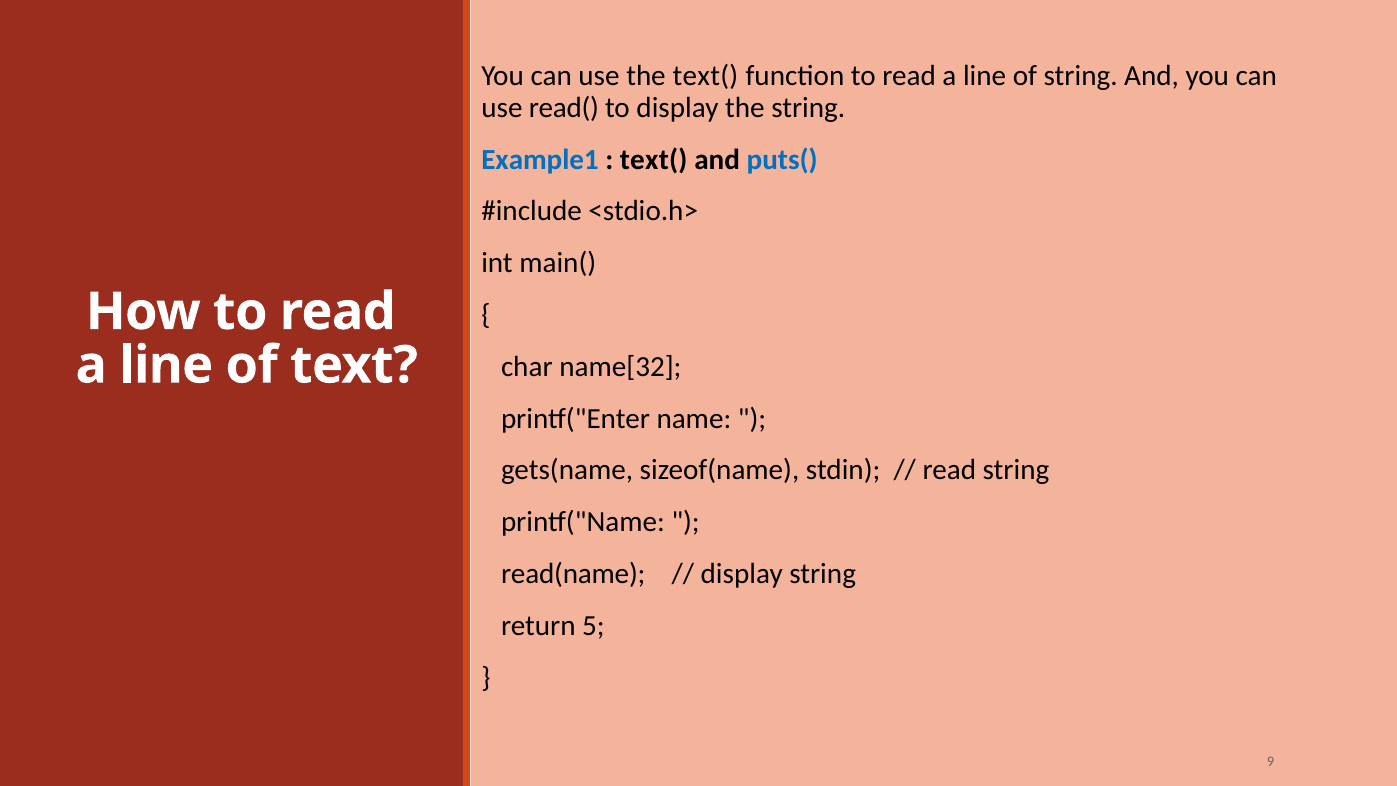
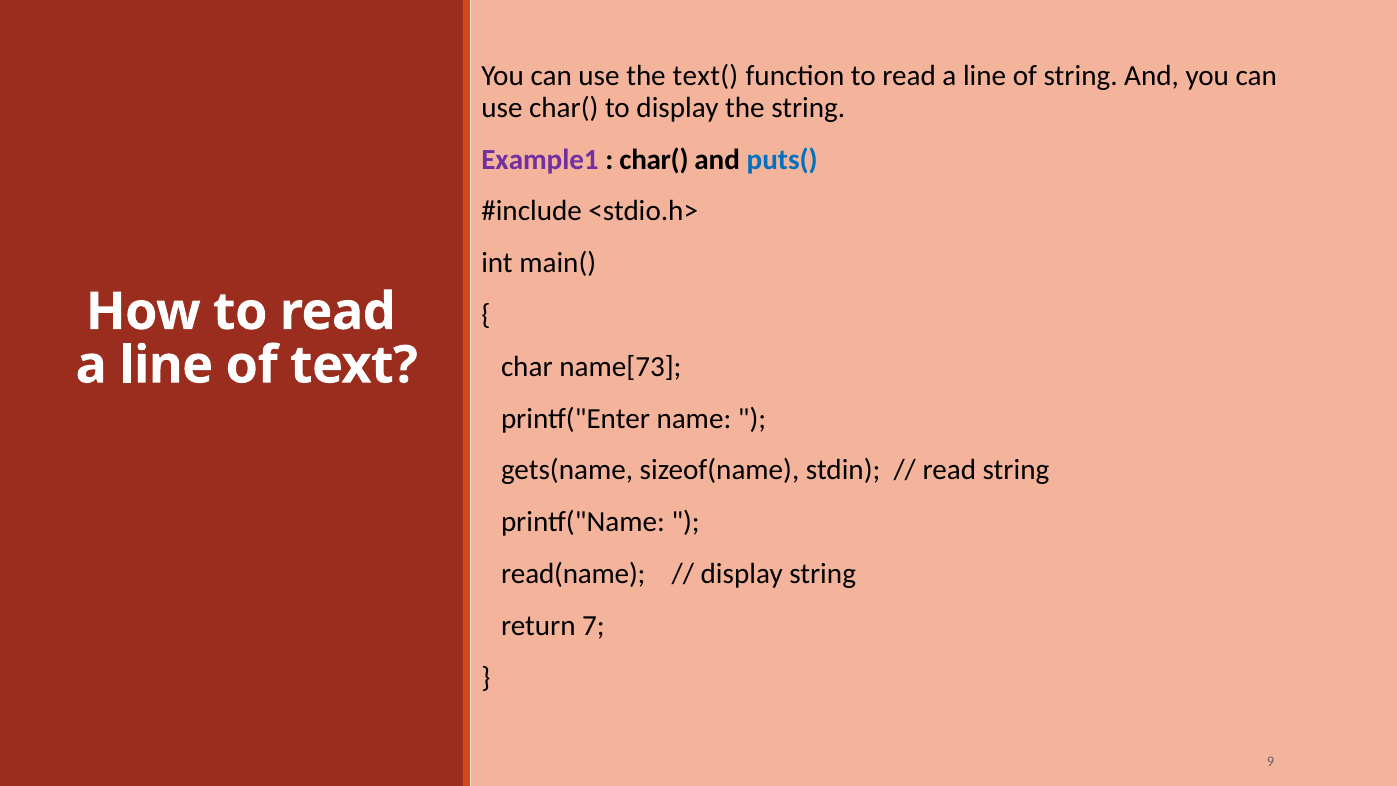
use read(: read( -> char(
Example1 colour: blue -> purple
text( at (654, 159): text( -> char(
name[32: name[32 -> name[73
5: 5 -> 7
